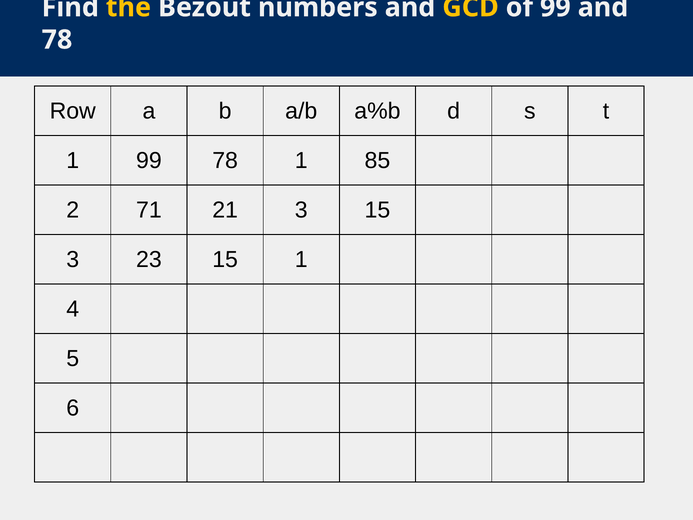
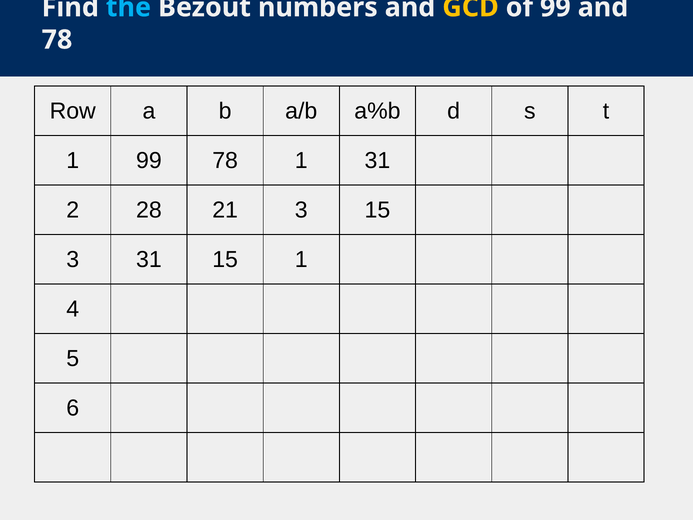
the colour: yellow -> light blue
1 85: 85 -> 31
71: 71 -> 28
3 23: 23 -> 31
